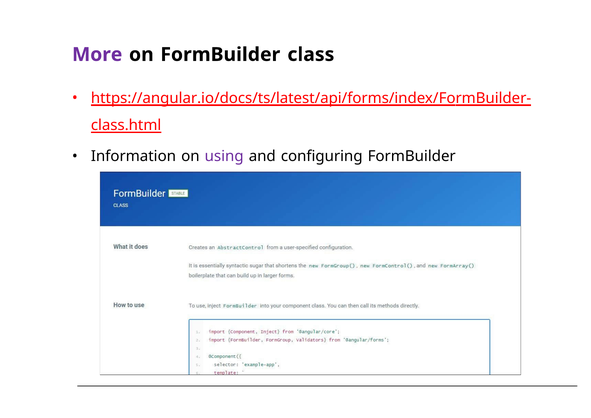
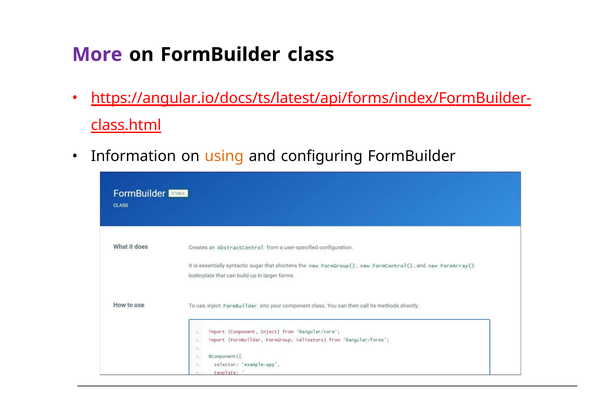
using colour: purple -> orange
